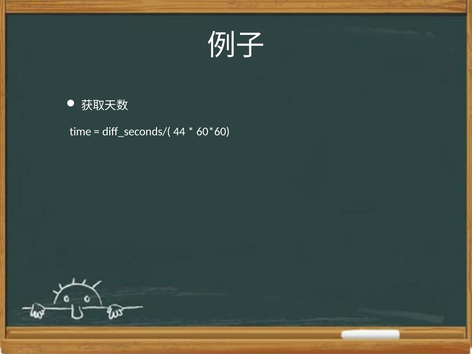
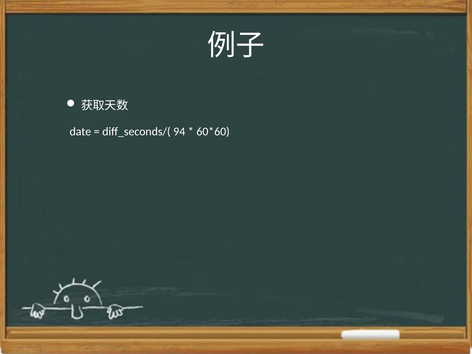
time: time -> date
44: 44 -> 94
